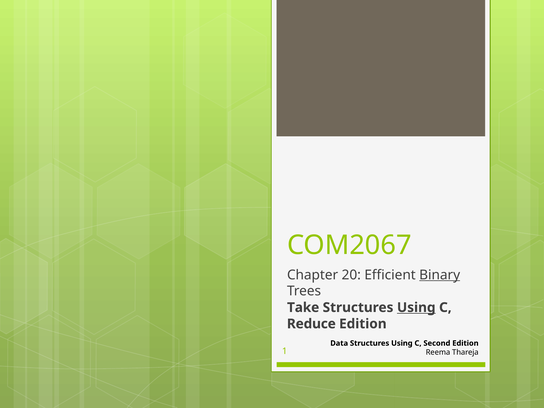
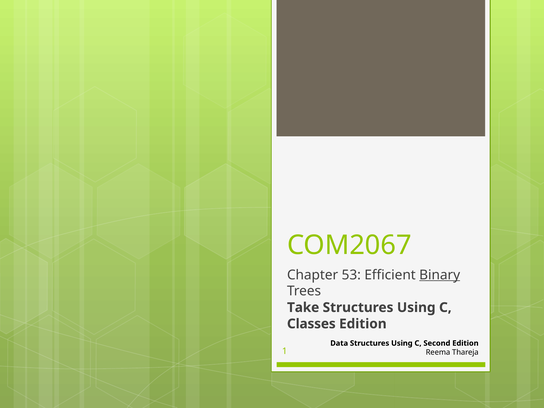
20: 20 -> 53
Using at (416, 307) underline: present -> none
Reduce: Reduce -> Classes
